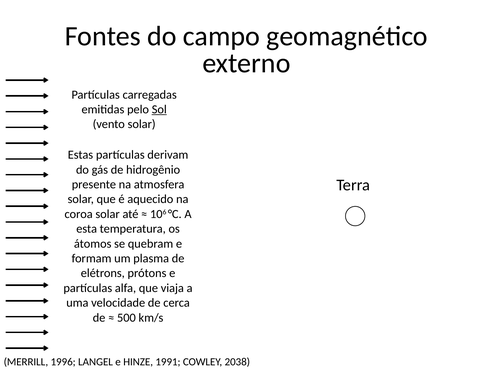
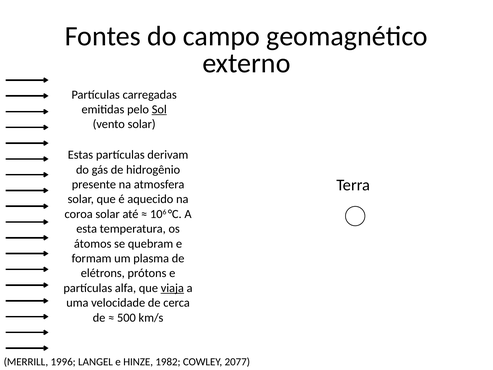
viaja underline: none -> present
1991: 1991 -> 1982
2038: 2038 -> 2077
